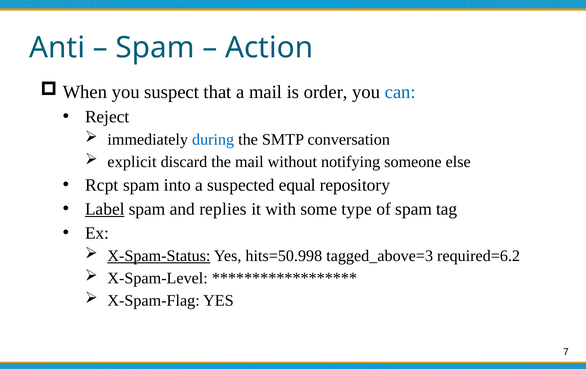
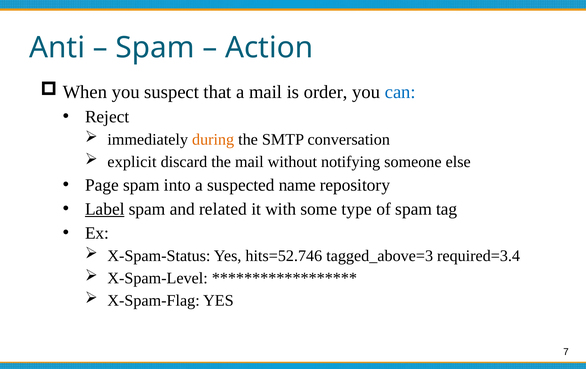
during colour: blue -> orange
Rcpt: Rcpt -> Page
equal: equal -> name
replies: replies -> related
X-Spam-Status underline: present -> none
hits=50.998: hits=50.998 -> hits=52.746
required=6.2: required=6.2 -> required=3.4
